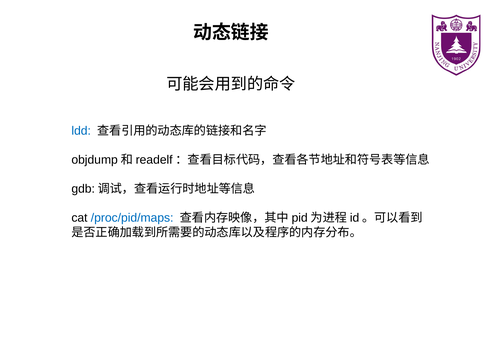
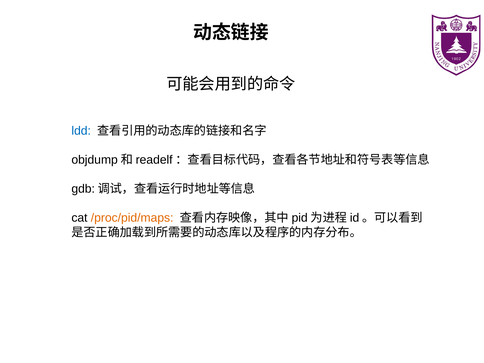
/proc/pid/maps colour: blue -> orange
